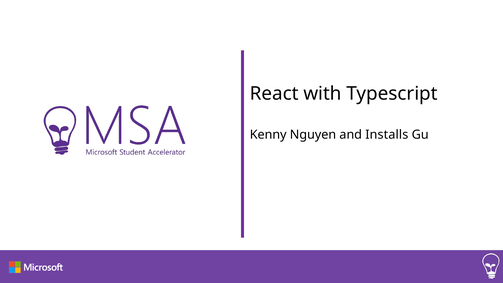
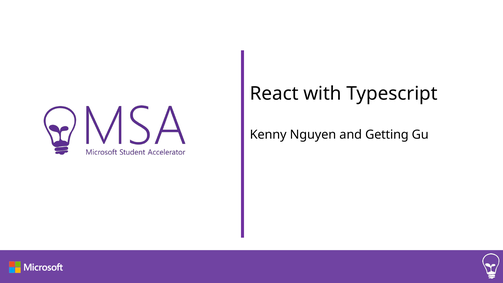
Installs: Installs -> Getting
